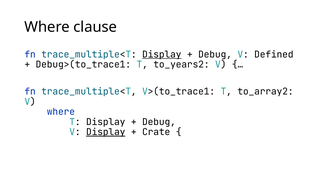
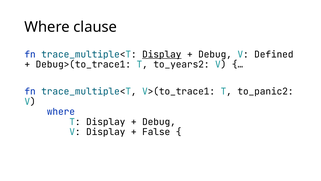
to_array2: to_array2 -> to_panic2
Display at (106, 132) underline: present -> none
Crate: Crate -> False
